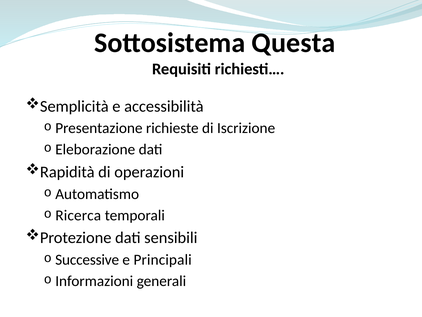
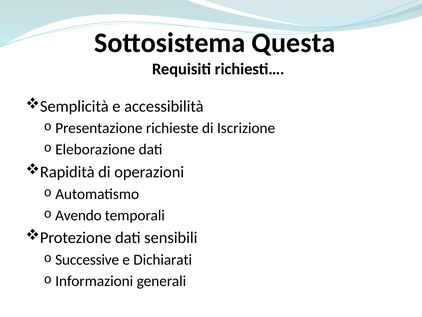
Ricerca: Ricerca -> Avendo
Principali: Principali -> Dichiarati
